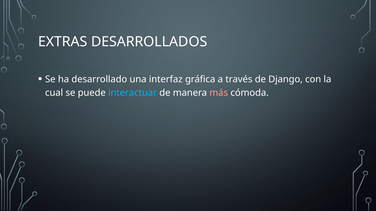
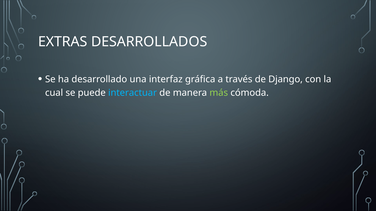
más colour: pink -> light green
